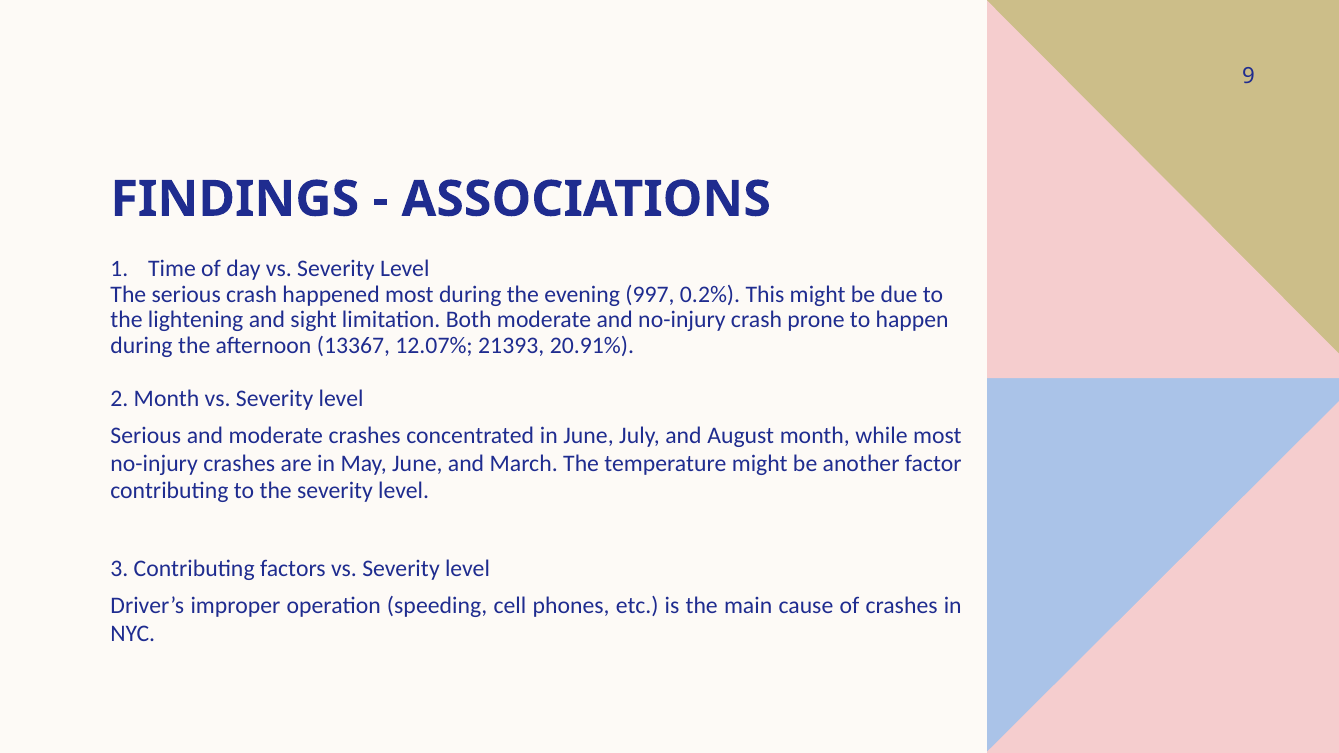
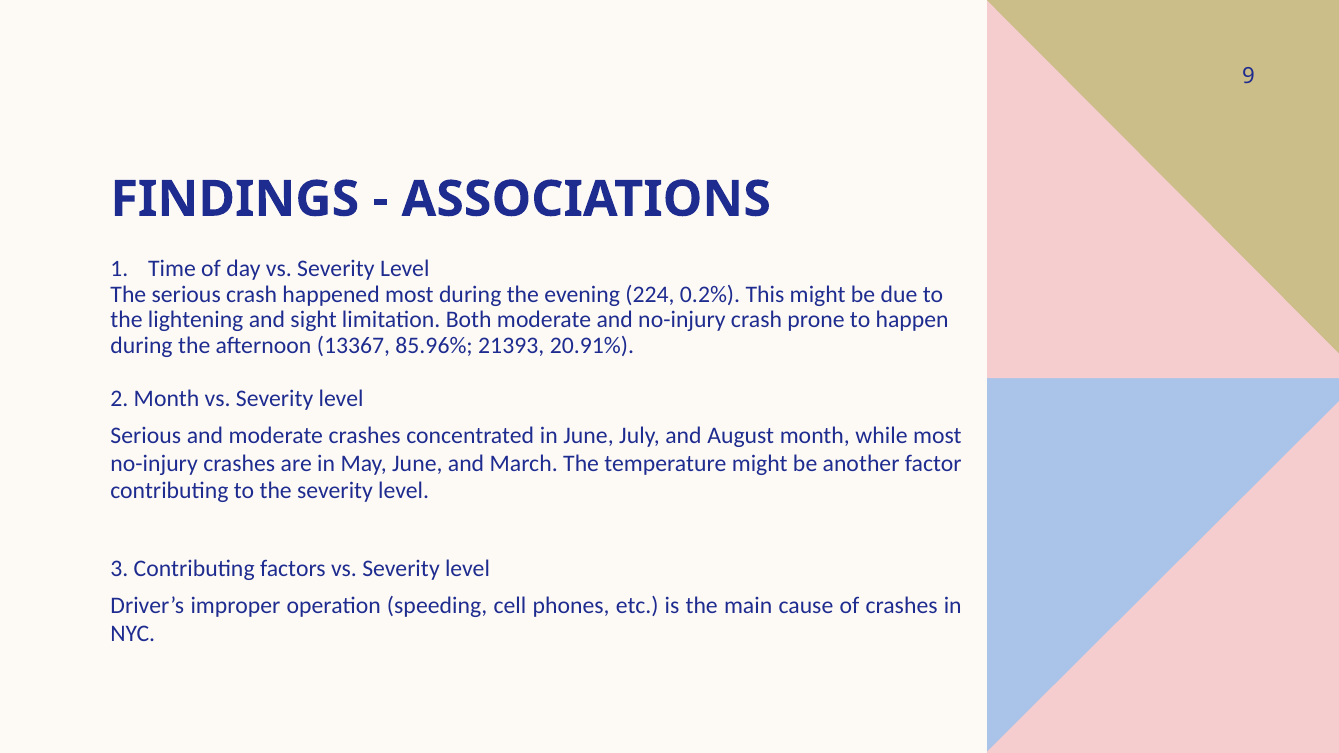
997: 997 -> 224
12.07%: 12.07% -> 85.96%
